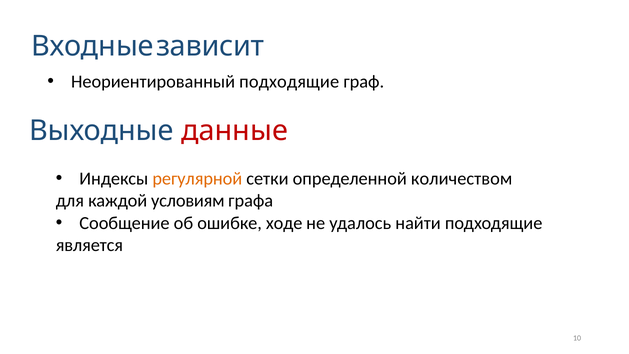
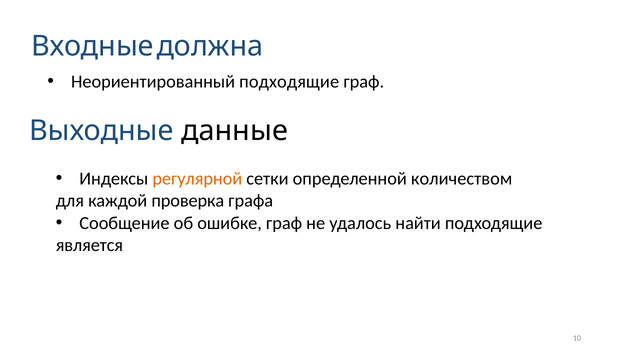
зависит: зависит -> должна
данные colour: red -> black
условиям: условиям -> проверка
ошибке ходе: ходе -> граф
